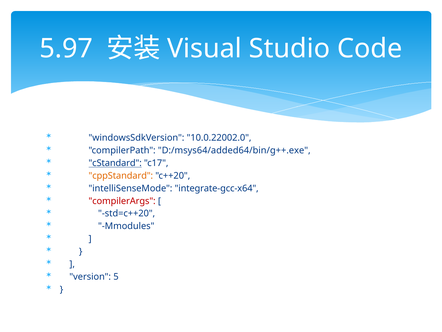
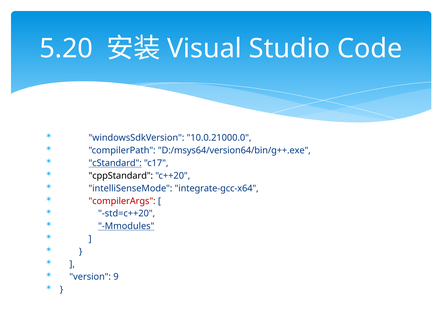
5.97: 5.97 -> 5.20
10.0.22002.0: 10.0.22002.0 -> 10.0.21000.0
D:/msys64/added64/bin/g++.exe: D:/msys64/added64/bin/g++.exe -> D:/msys64/version64/bin/g++.exe
cppStandard colour: orange -> black
Mmodules underline: none -> present
5: 5 -> 9
